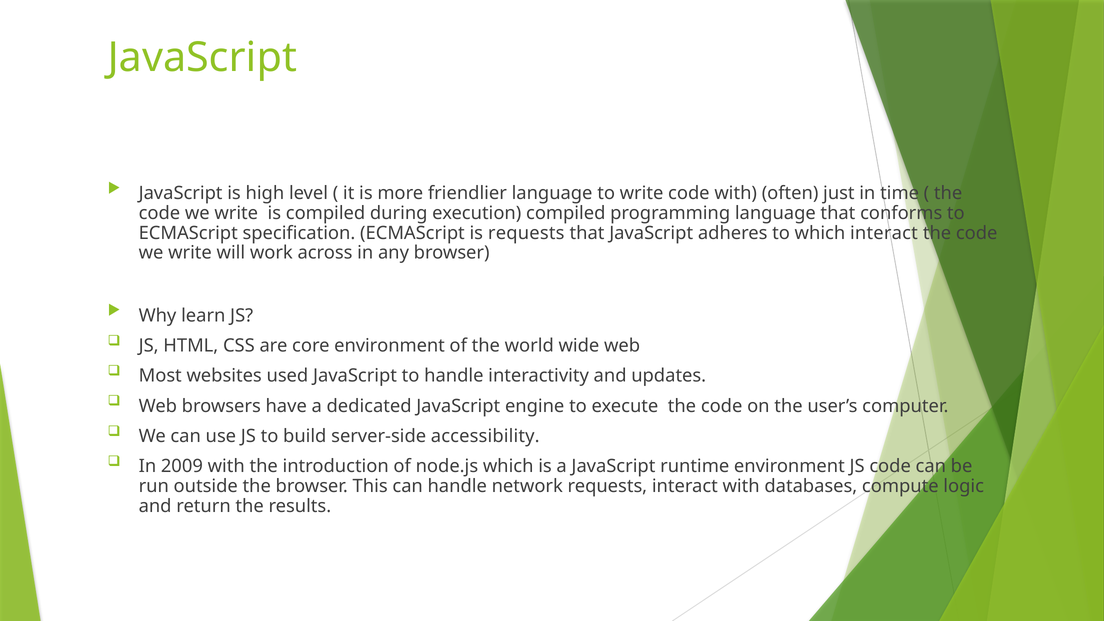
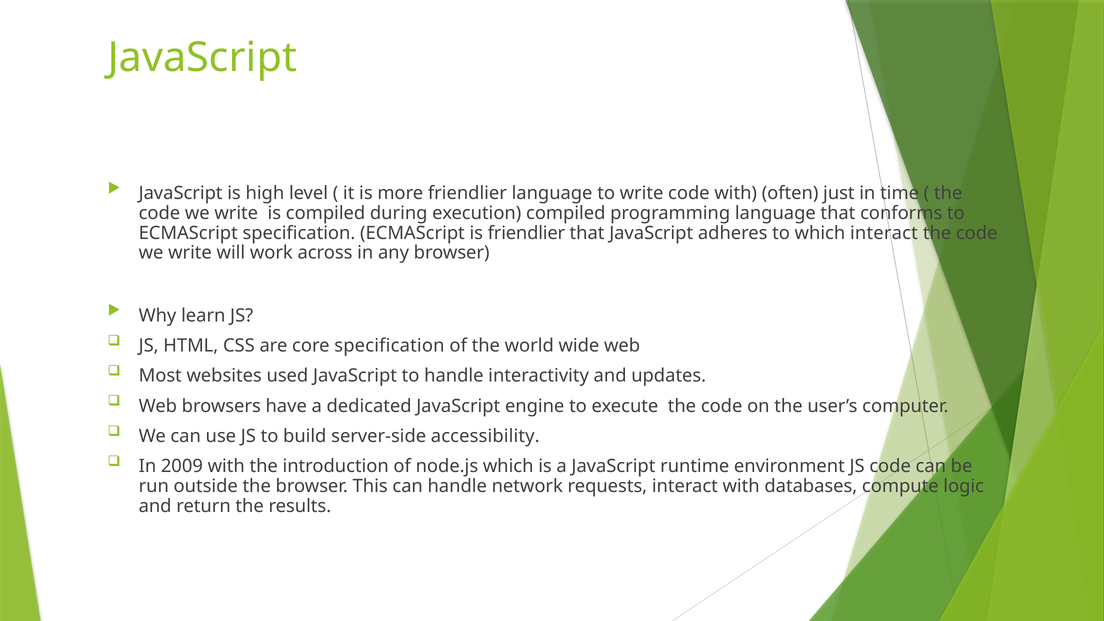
is requests: requests -> friendlier
core environment: environment -> specification
